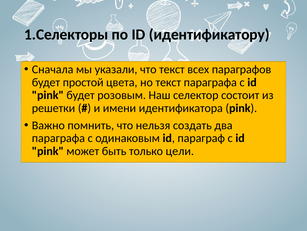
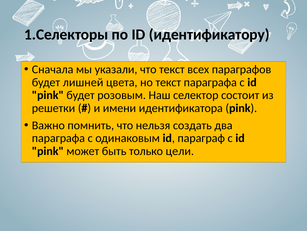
простой: простой -> лишней
